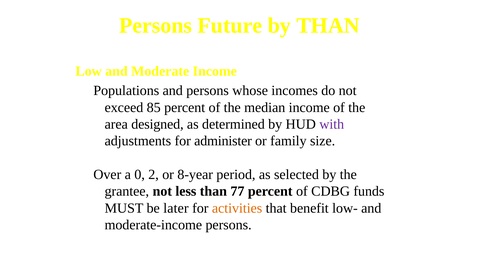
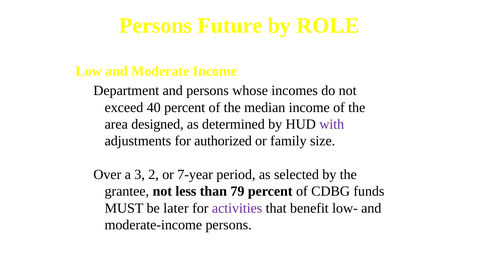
by THAN: THAN -> ROLE
Populations: Populations -> Department
85: 85 -> 40
administer: administer -> authorized
0: 0 -> 3
8-year: 8-year -> 7-year
77: 77 -> 79
activities colour: orange -> purple
